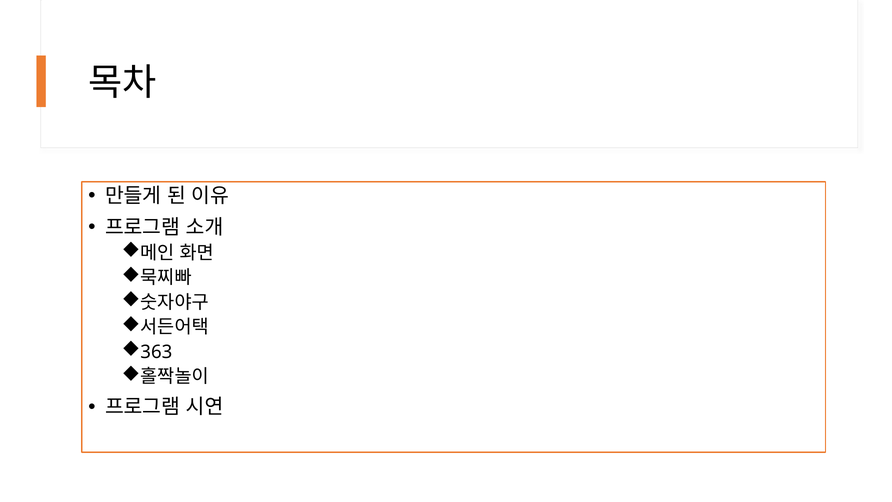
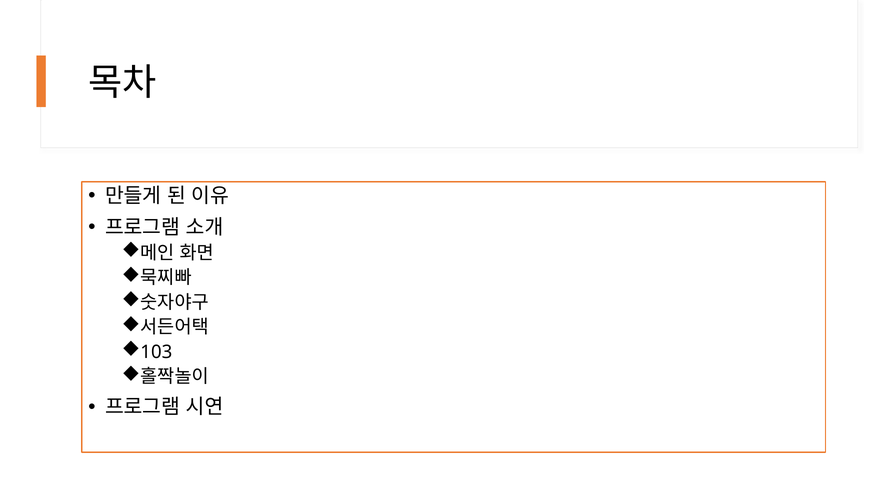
363: 363 -> 103
